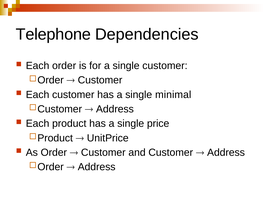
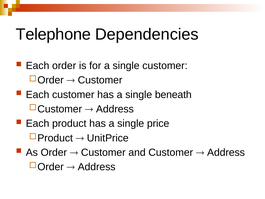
minimal: minimal -> beneath
